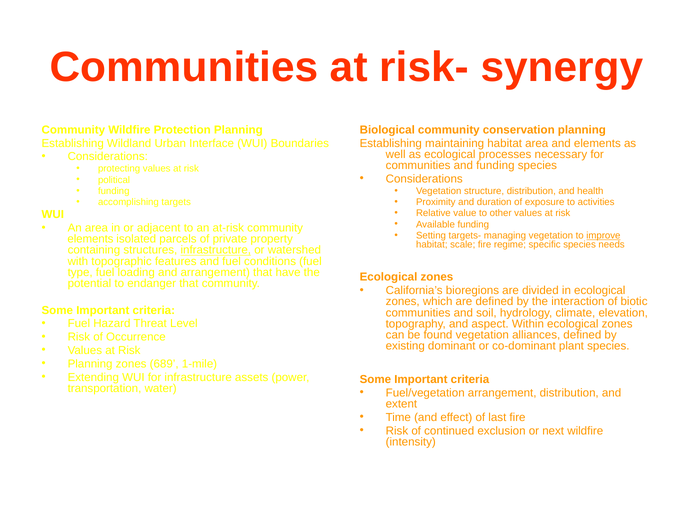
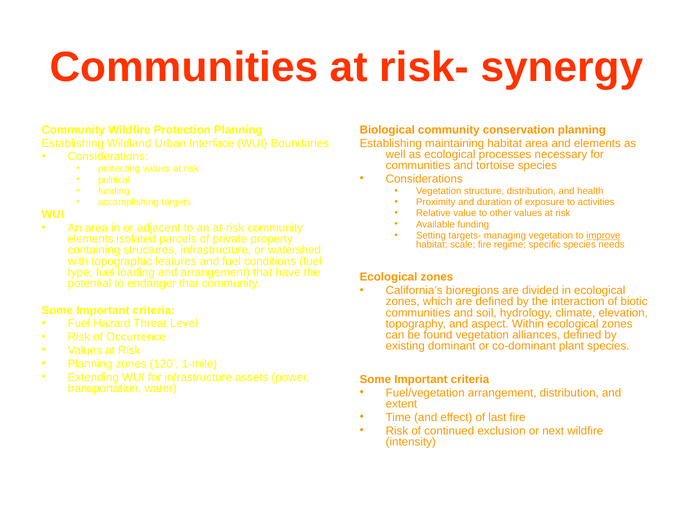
and funding: funding -> tortoise
infrastructure at (216, 250) underline: present -> none
689: 689 -> 120
